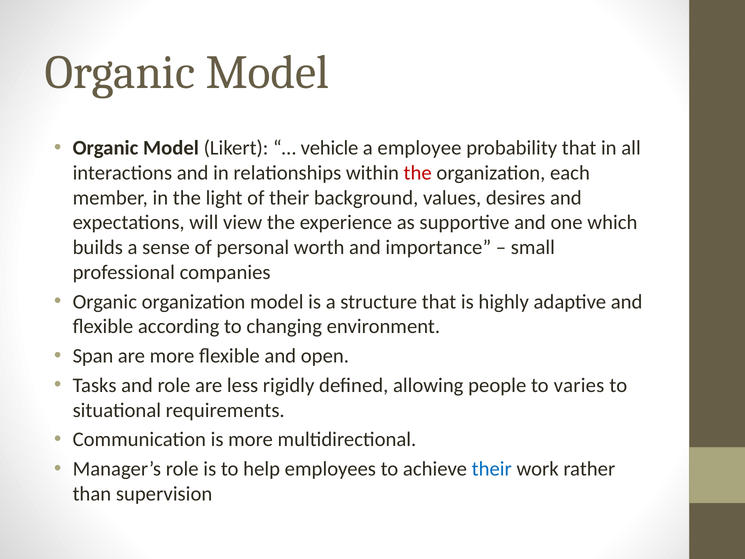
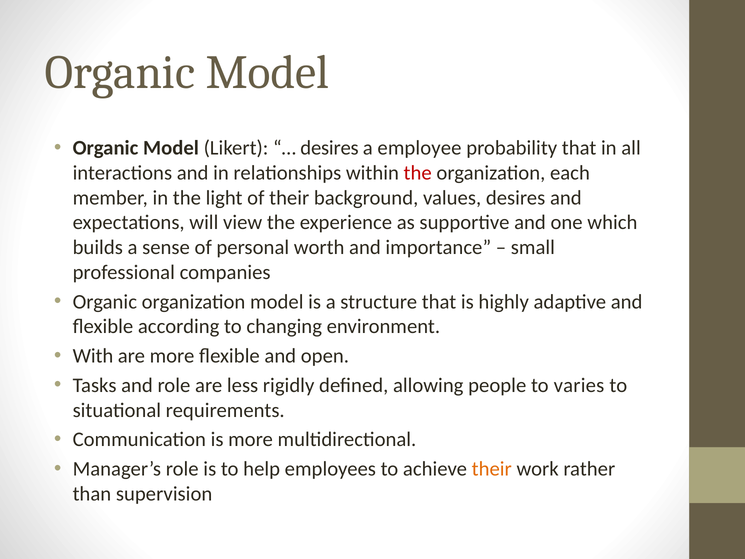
vehicle at (330, 148): vehicle -> desires
Span: Span -> With
their at (492, 469) colour: blue -> orange
